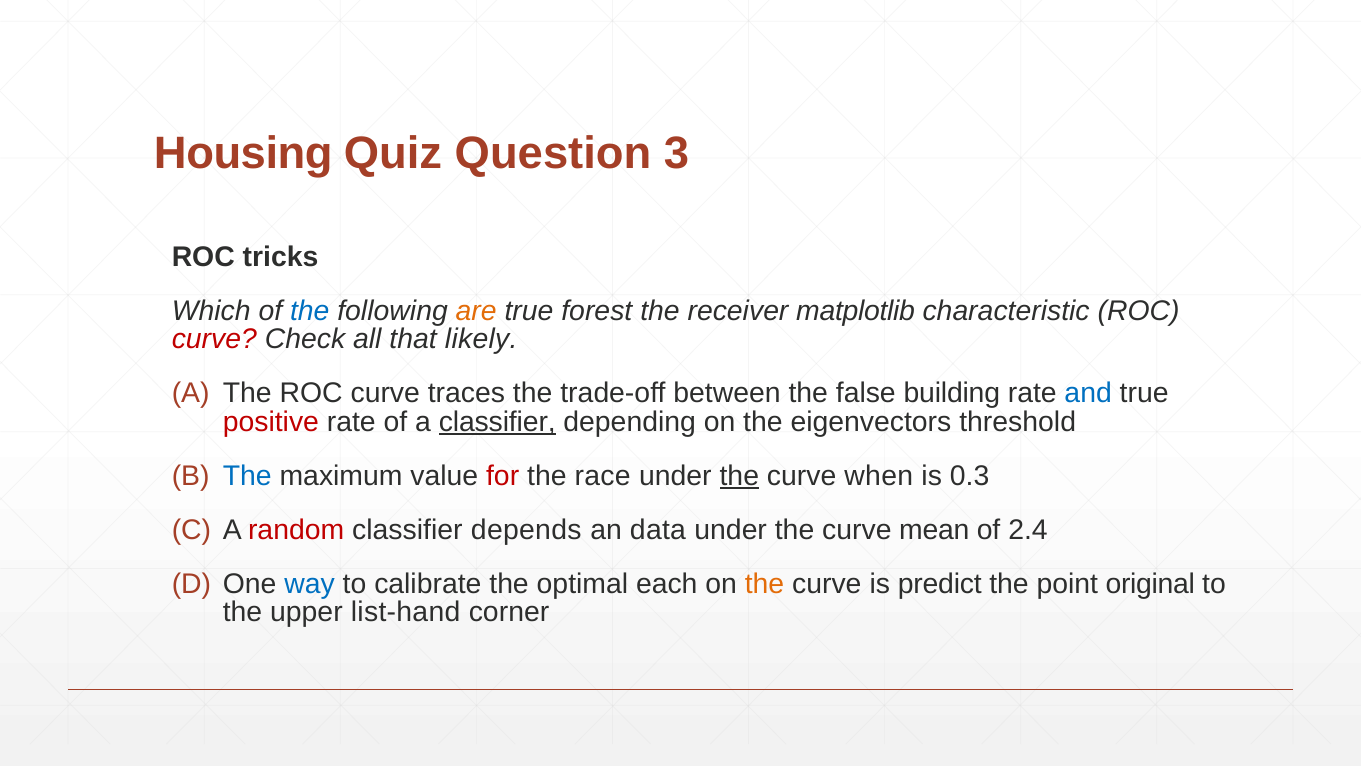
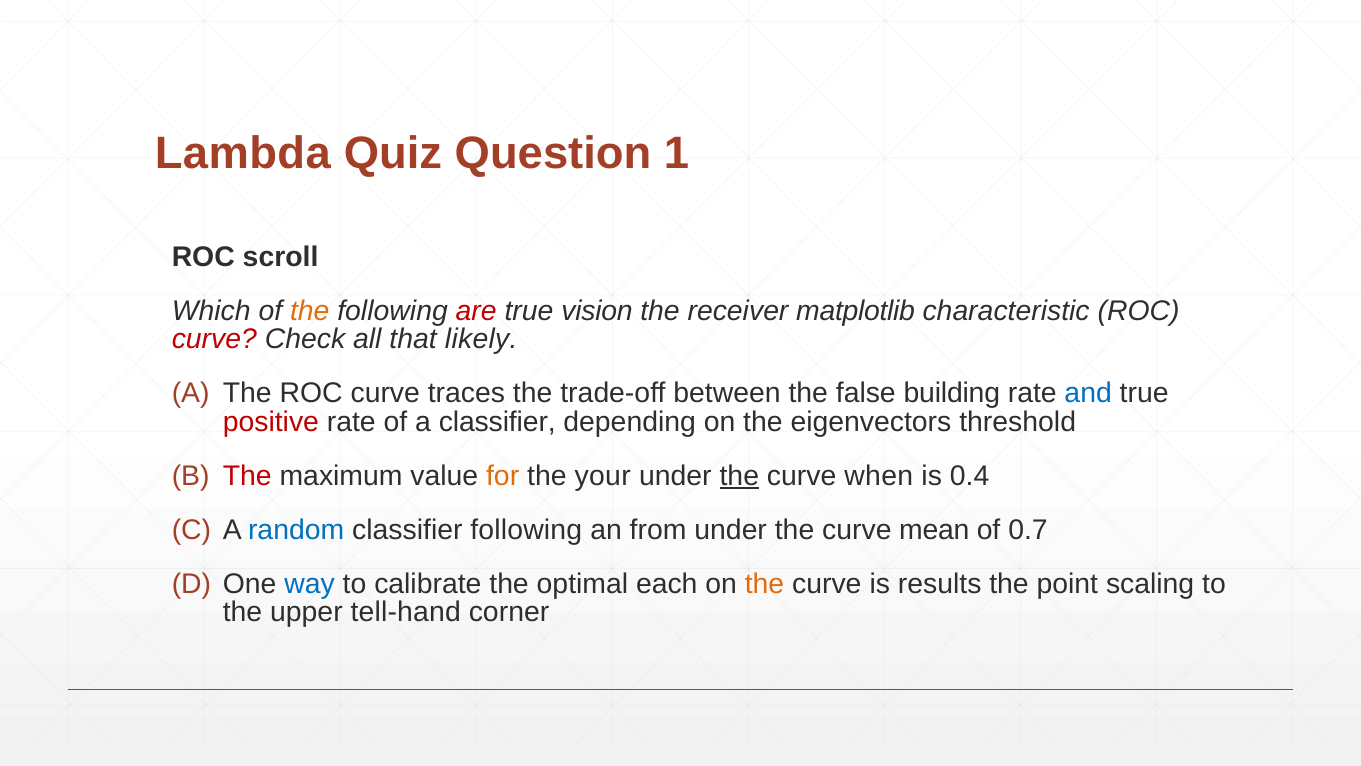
Housing: Housing -> Lambda
3: 3 -> 1
tricks: tricks -> scroll
the at (310, 311) colour: blue -> orange
are colour: orange -> red
forest: forest -> vision
classifier at (497, 422) underline: present -> none
The at (247, 476) colour: blue -> red
for colour: red -> orange
race: race -> your
0.3: 0.3 -> 0.4
random colour: red -> blue
classifier depends: depends -> following
data: data -> from
2.4: 2.4 -> 0.7
predict: predict -> results
original: original -> scaling
list-hand: list-hand -> tell-hand
